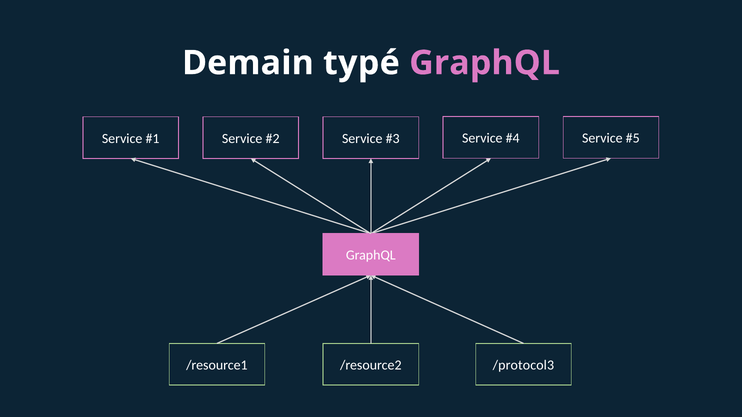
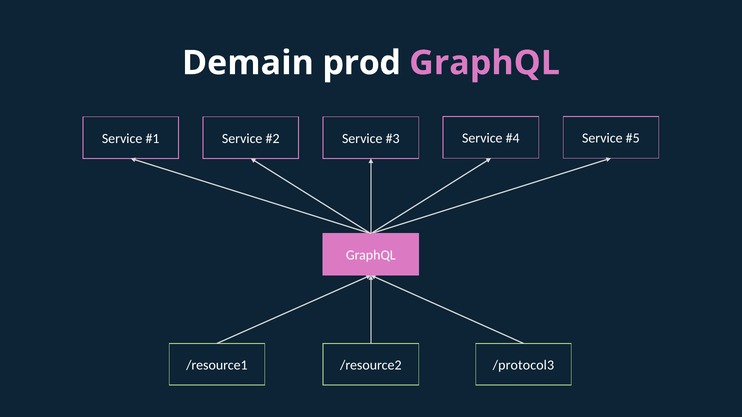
typé: typé -> prod
